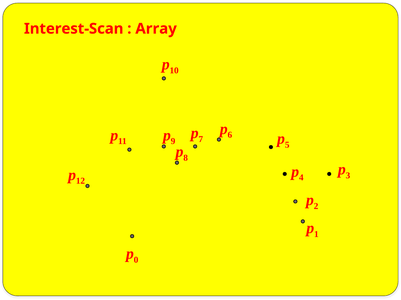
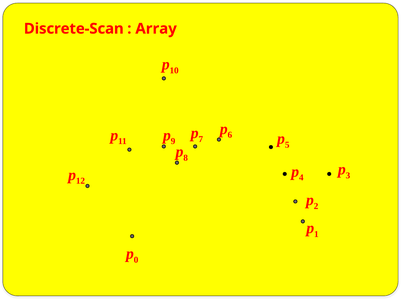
Interest-Scan: Interest-Scan -> Discrete-Scan
